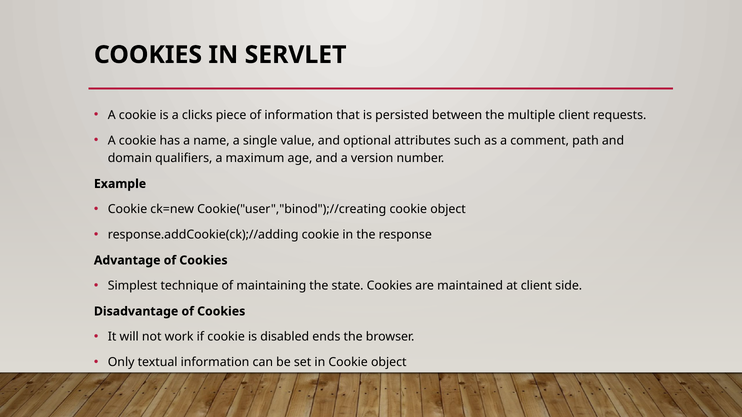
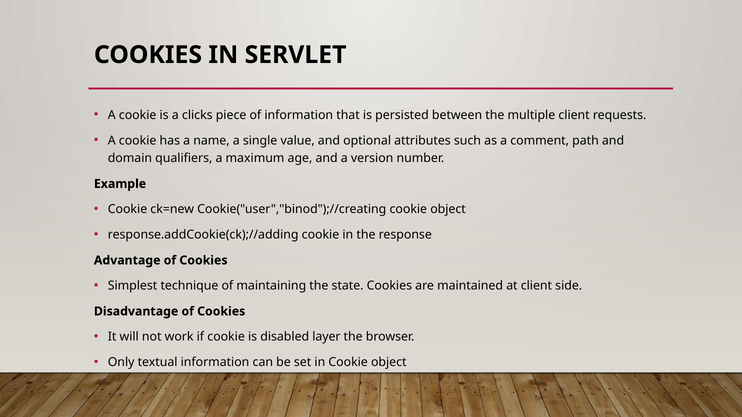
ends: ends -> layer
